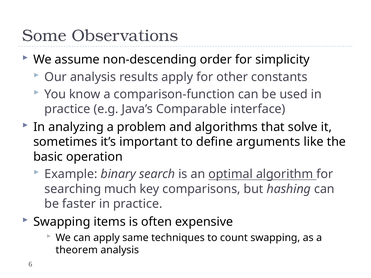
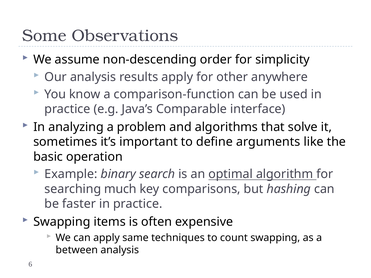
constants: constants -> anywhere
theorem: theorem -> between
